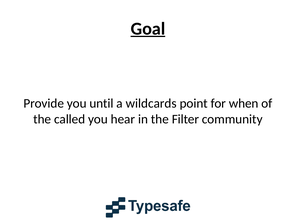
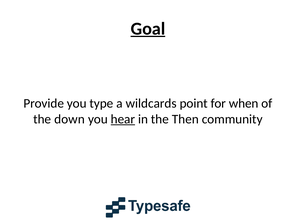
until: until -> type
called: called -> down
hear underline: none -> present
Filter: Filter -> Then
